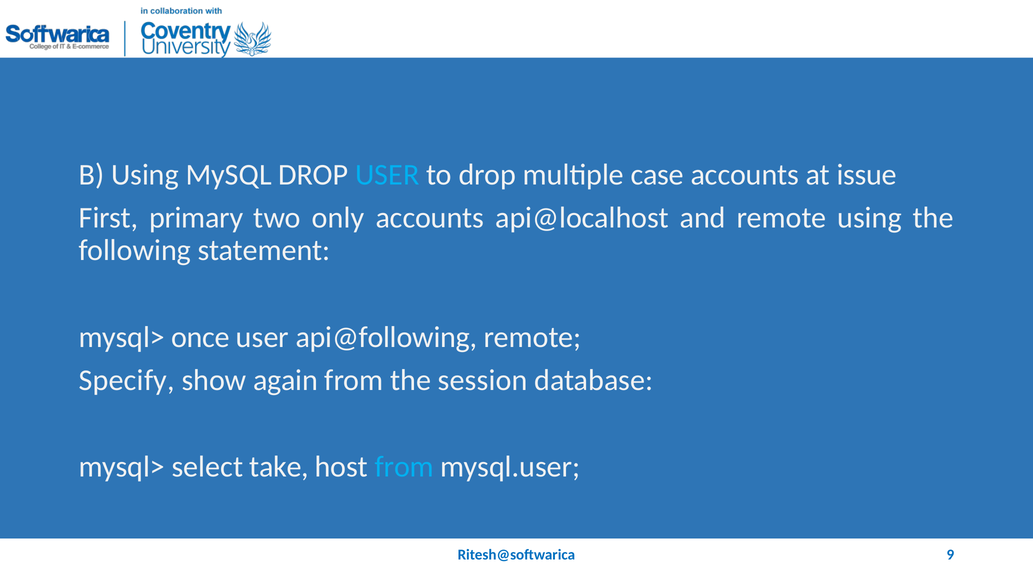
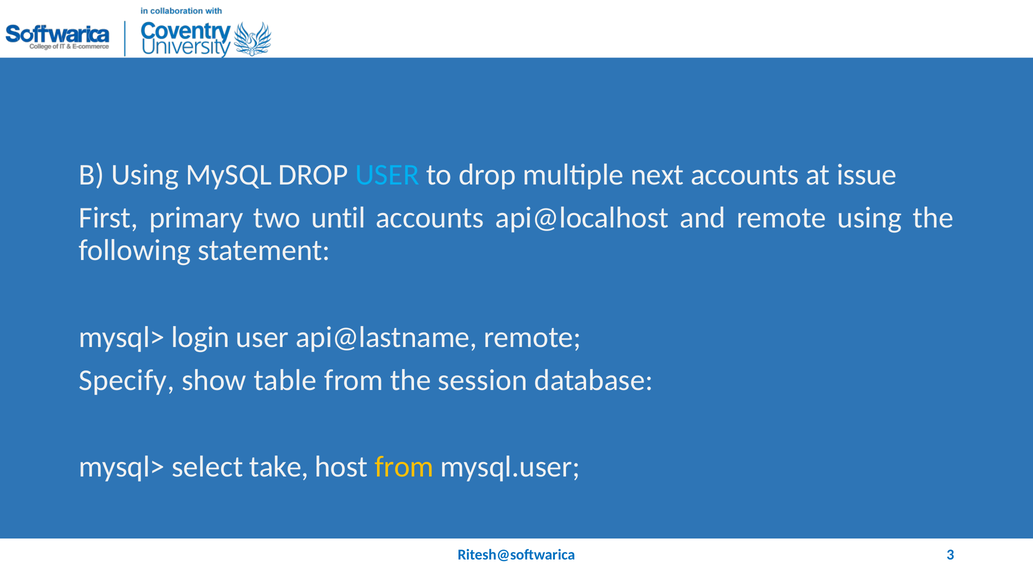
case: case -> next
only: only -> until
once: once -> login
api@following: api@following -> api@lastname
again: again -> table
from at (404, 467) colour: light blue -> yellow
9: 9 -> 3
